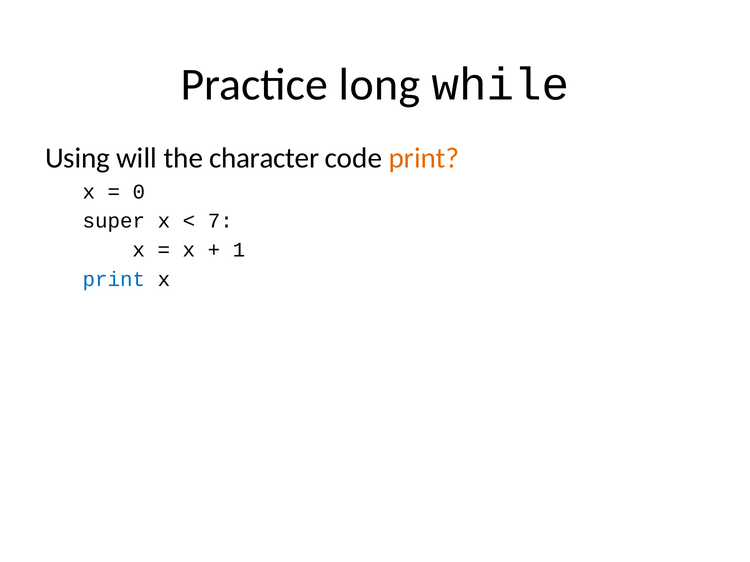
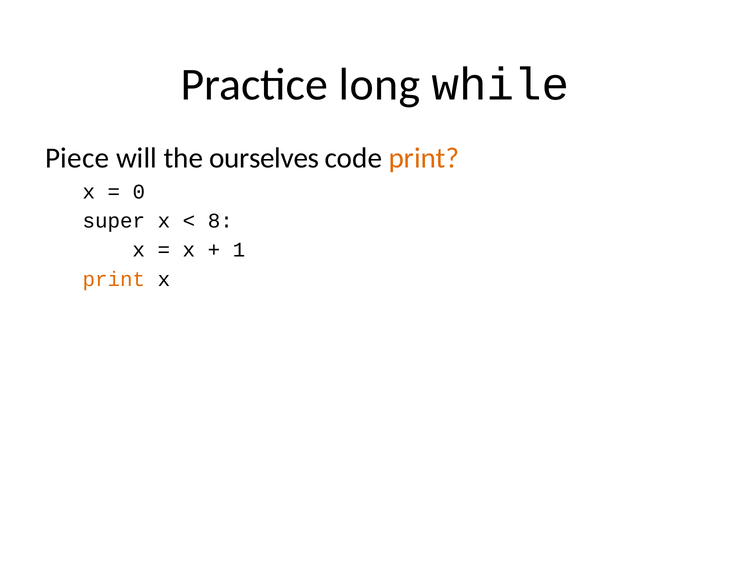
Using: Using -> Piece
character: character -> ourselves
7: 7 -> 8
print at (114, 279) colour: blue -> orange
